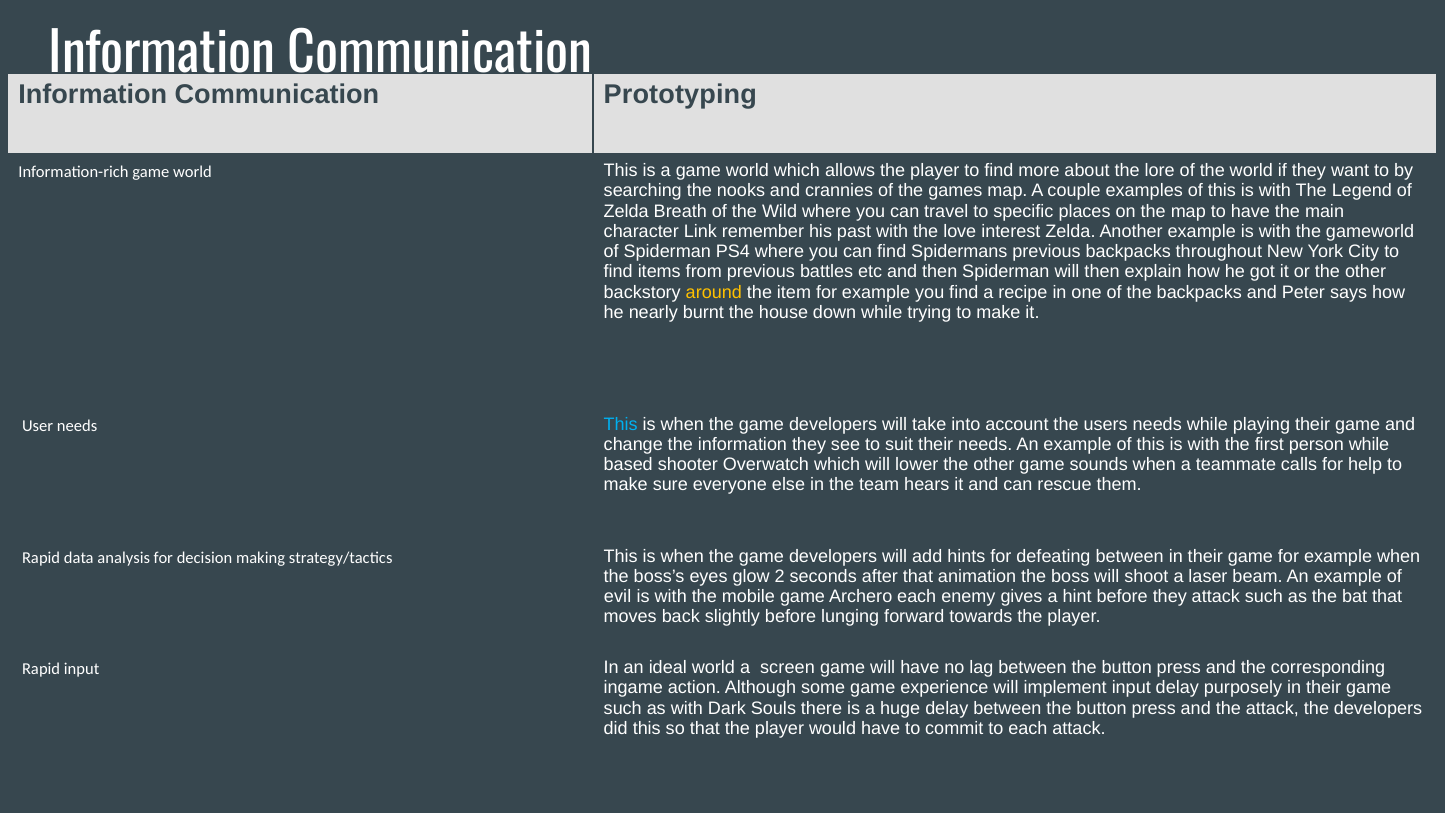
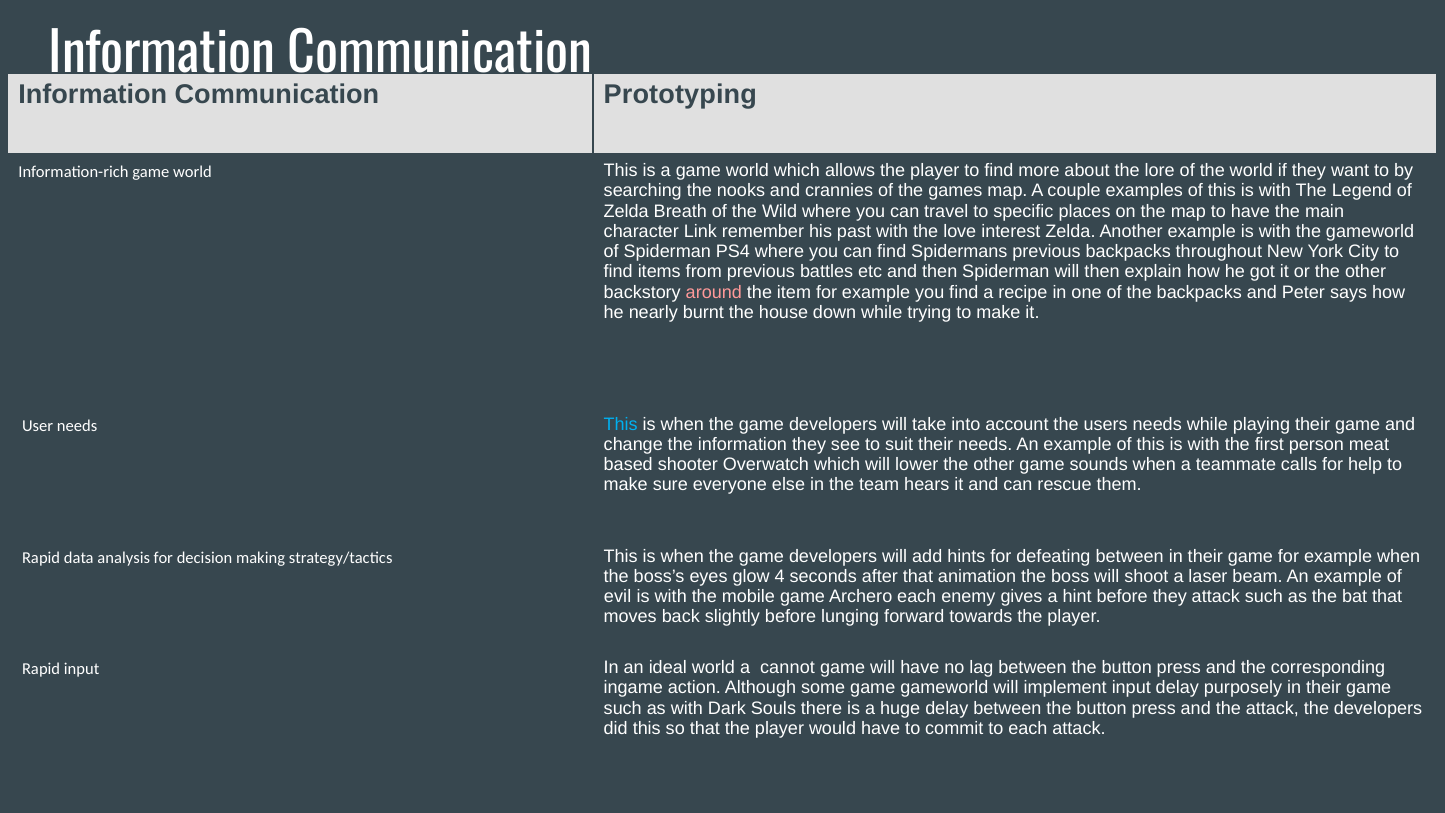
around colour: yellow -> pink
person while: while -> meat
2: 2 -> 4
screen: screen -> cannot
game experience: experience -> gameworld
